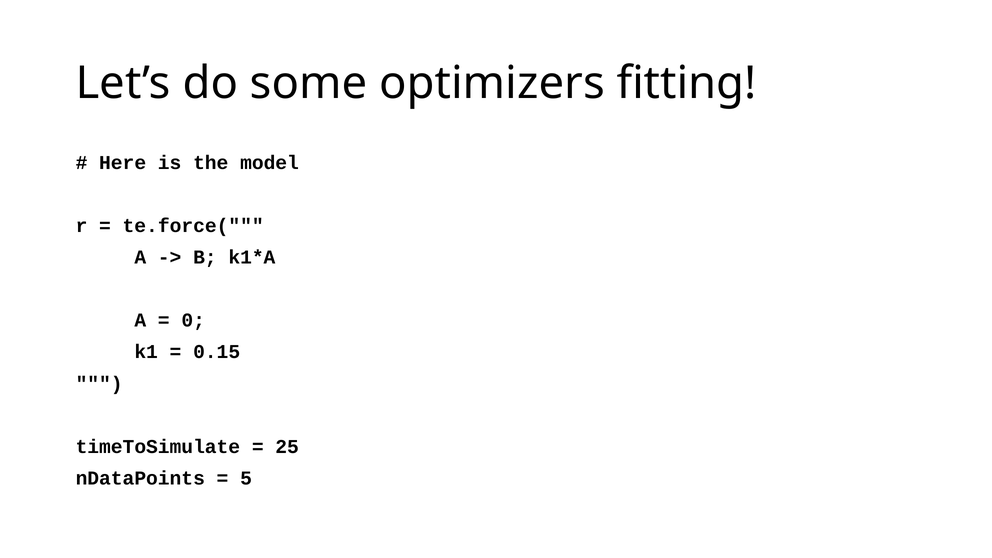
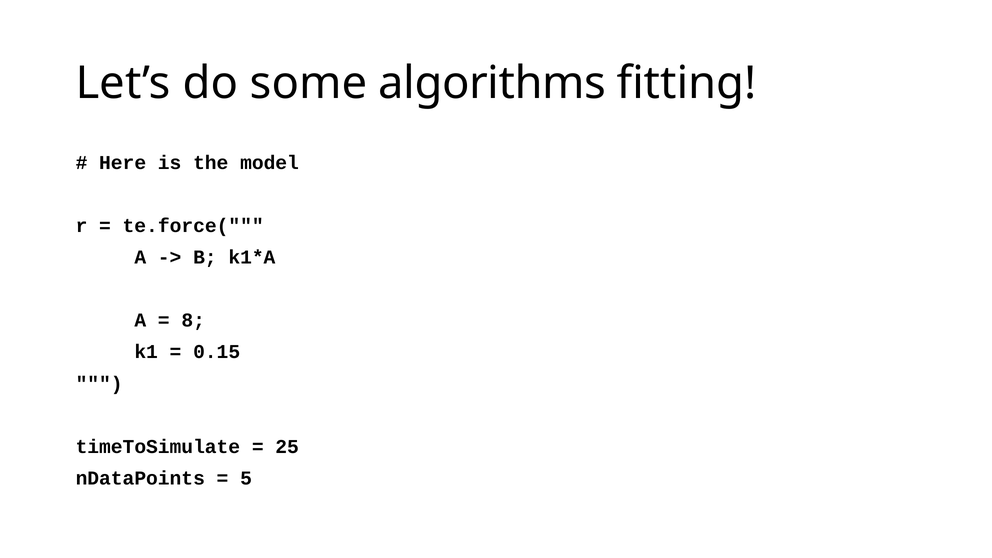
optimizers: optimizers -> algorithms
0: 0 -> 8
